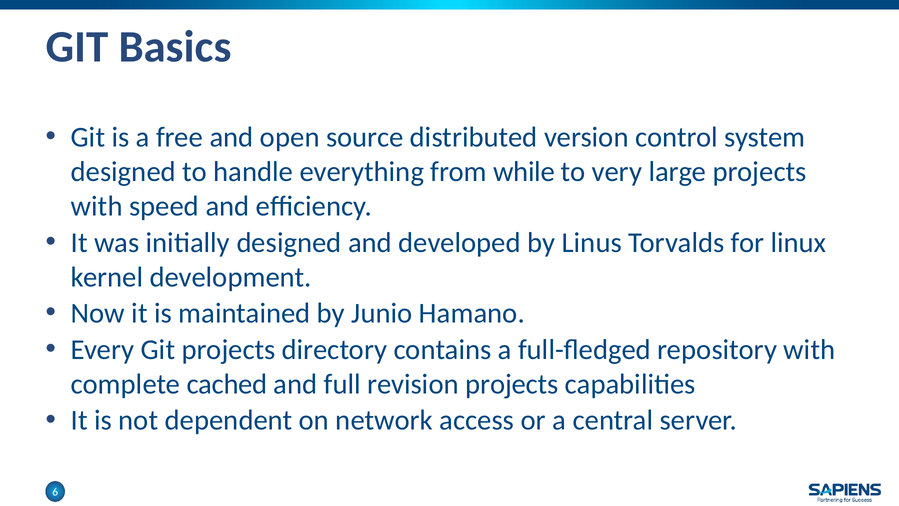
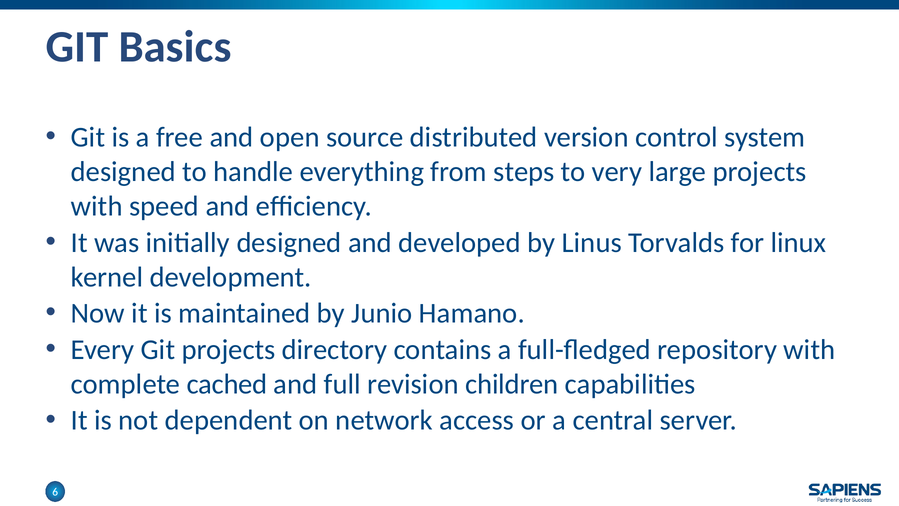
while: while -> steps
revision projects: projects -> children
